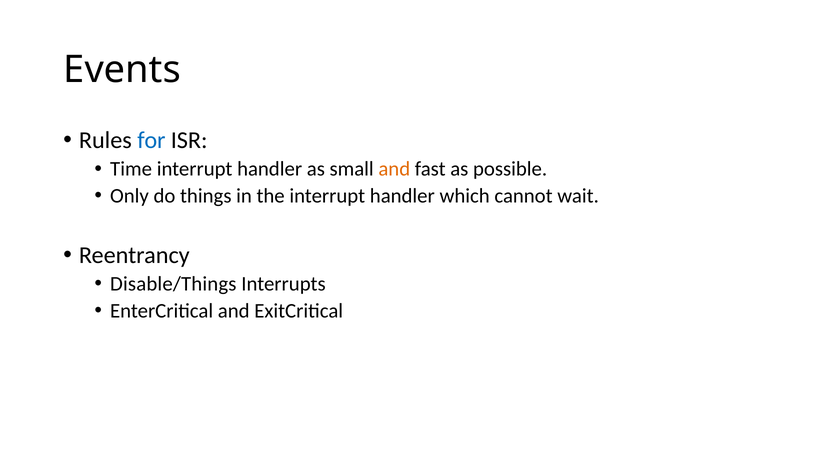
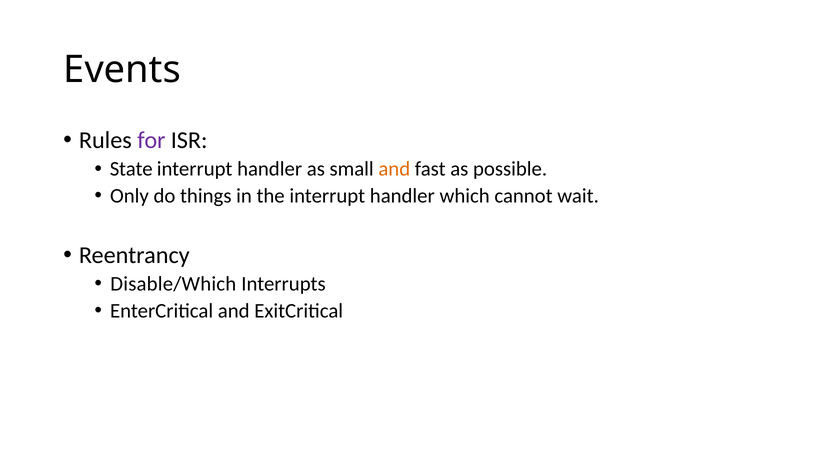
for colour: blue -> purple
Time: Time -> State
Disable/Things: Disable/Things -> Disable/Which
